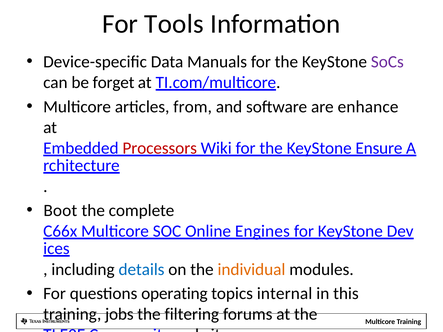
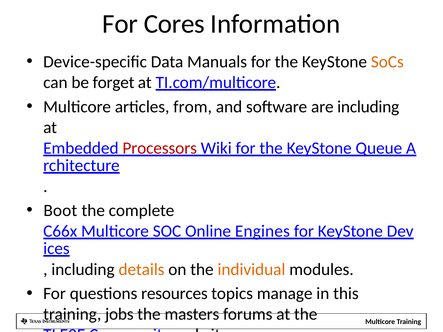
Tools: Tools -> Cores
SoCs colour: purple -> orange
are enhance: enhance -> including
Ensure: Ensure -> Queue
details colour: blue -> orange
operating: operating -> resources
internal: internal -> manage
filtering: filtering -> masters
